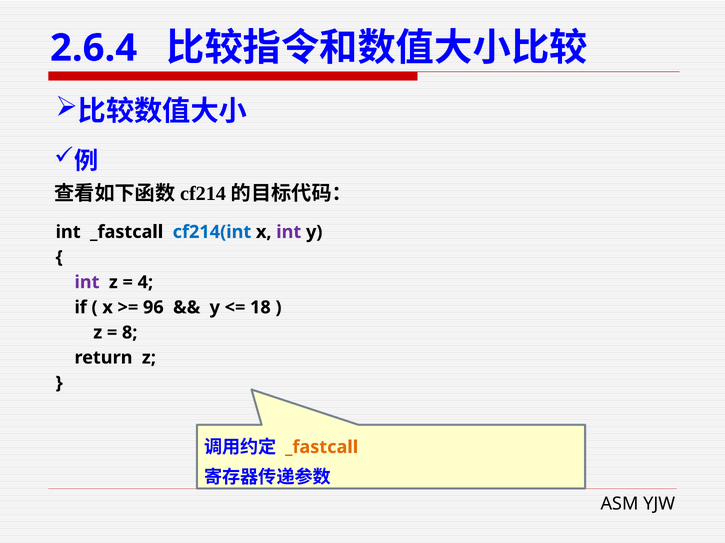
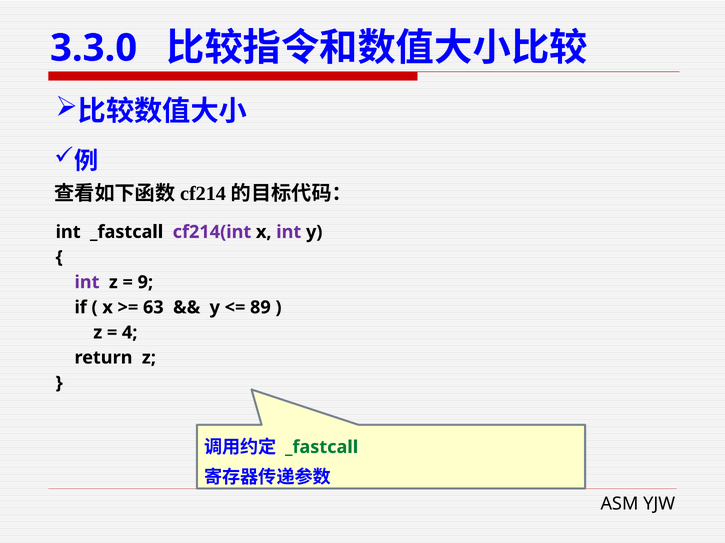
2.6.4: 2.6.4 -> 3.3.0
cf214(int colour: blue -> purple
4: 4 -> 9
96: 96 -> 63
18: 18 -> 89
8: 8 -> 4
_fastcall at (322, 448) colour: orange -> green
